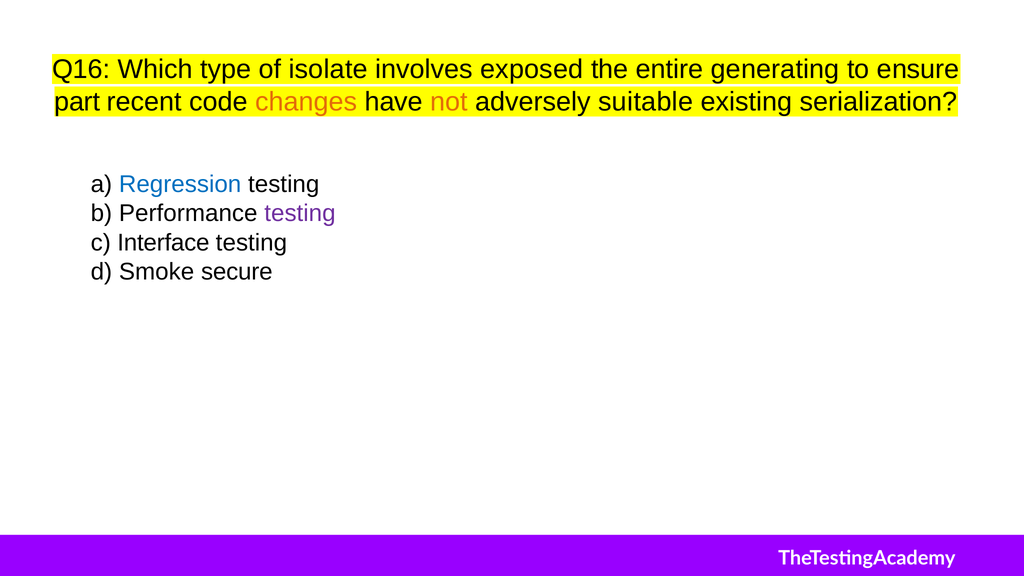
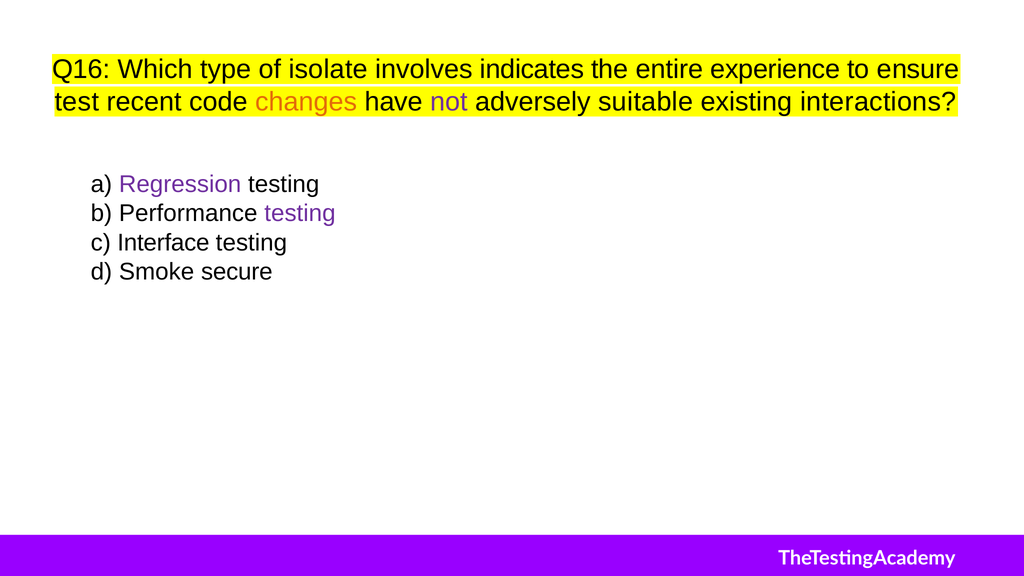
exposed: exposed -> indicates
generating: generating -> experience
part: part -> test
not colour: orange -> purple
serialization: serialization -> interactions
Regression colour: blue -> purple
